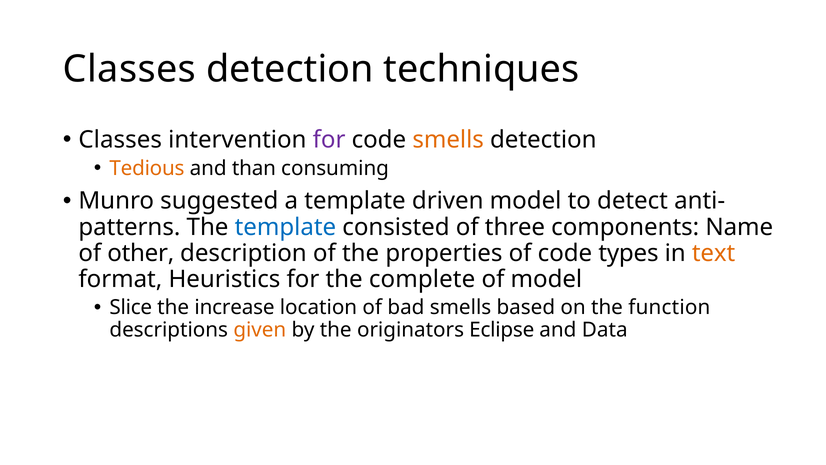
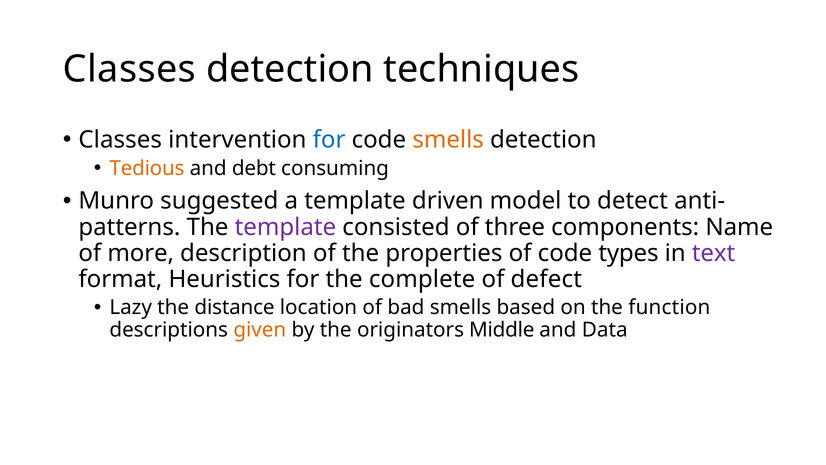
for at (329, 140) colour: purple -> blue
than: than -> debt
template at (285, 227) colour: blue -> purple
other: other -> more
text colour: orange -> purple
of model: model -> defect
Slice: Slice -> Lazy
increase: increase -> distance
Eclipse: Eclipse -> Middle
